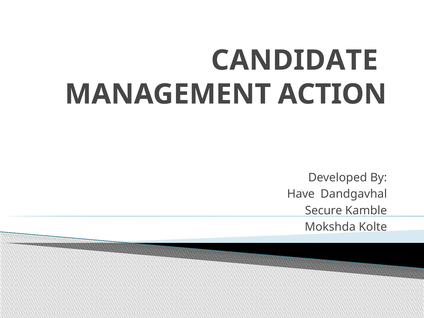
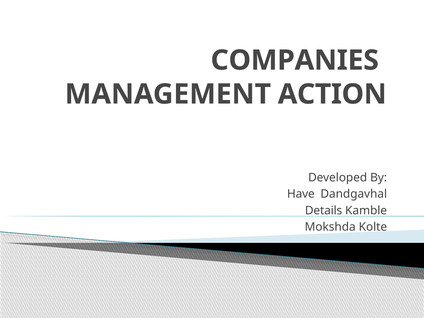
CANDIDATE: CANDIDATE -> COMPANIES
Secure: Secure -> Details
